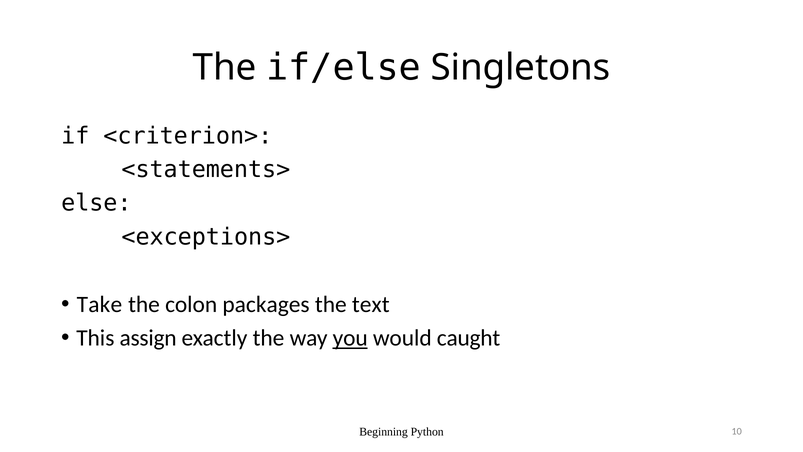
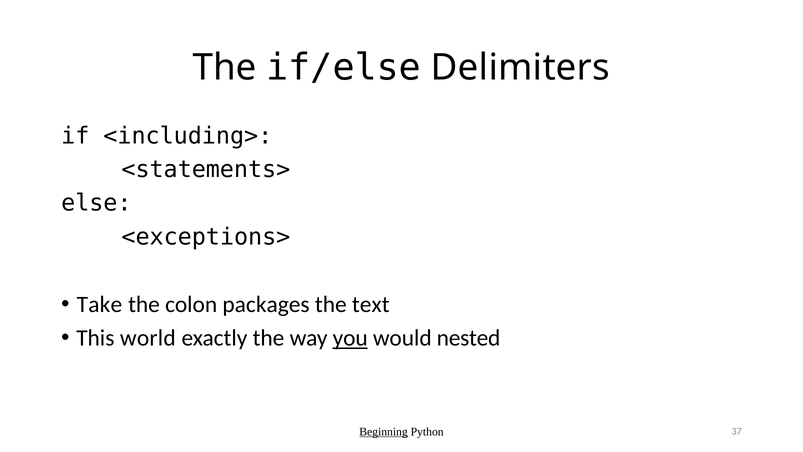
Singletons: Singletons -> Delimiters
<criterion>: <criterion> -> <including>
assign: assign -> world
caught: caught -> nested
Beginning underline: none -> present
10: 10 -> 37
